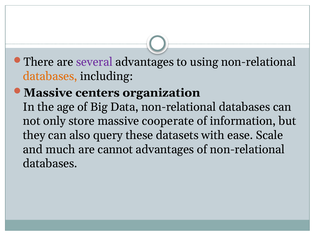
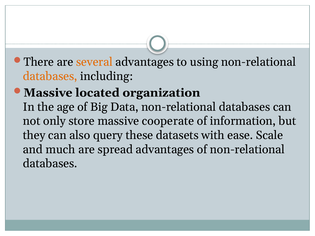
several colour: purple -> orange
centers: centers -> located
cannot: cannot -> spread
